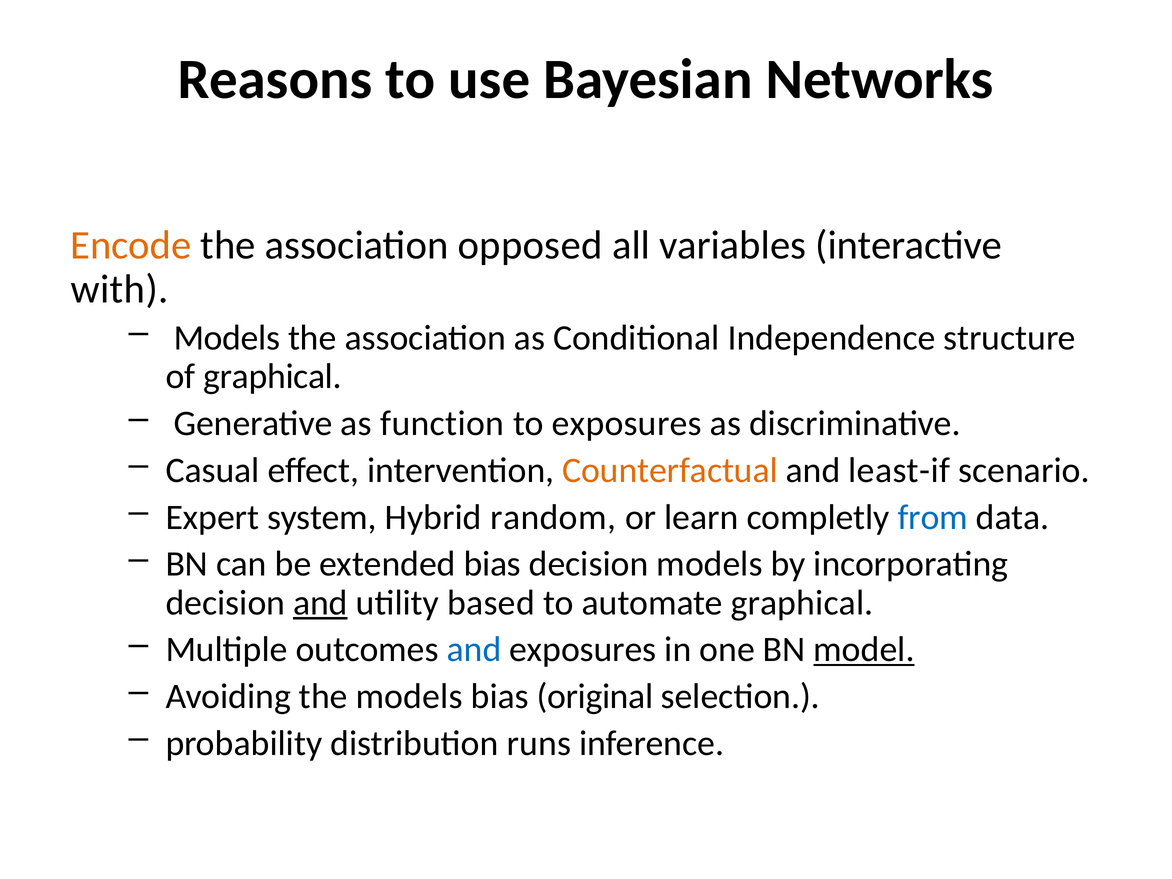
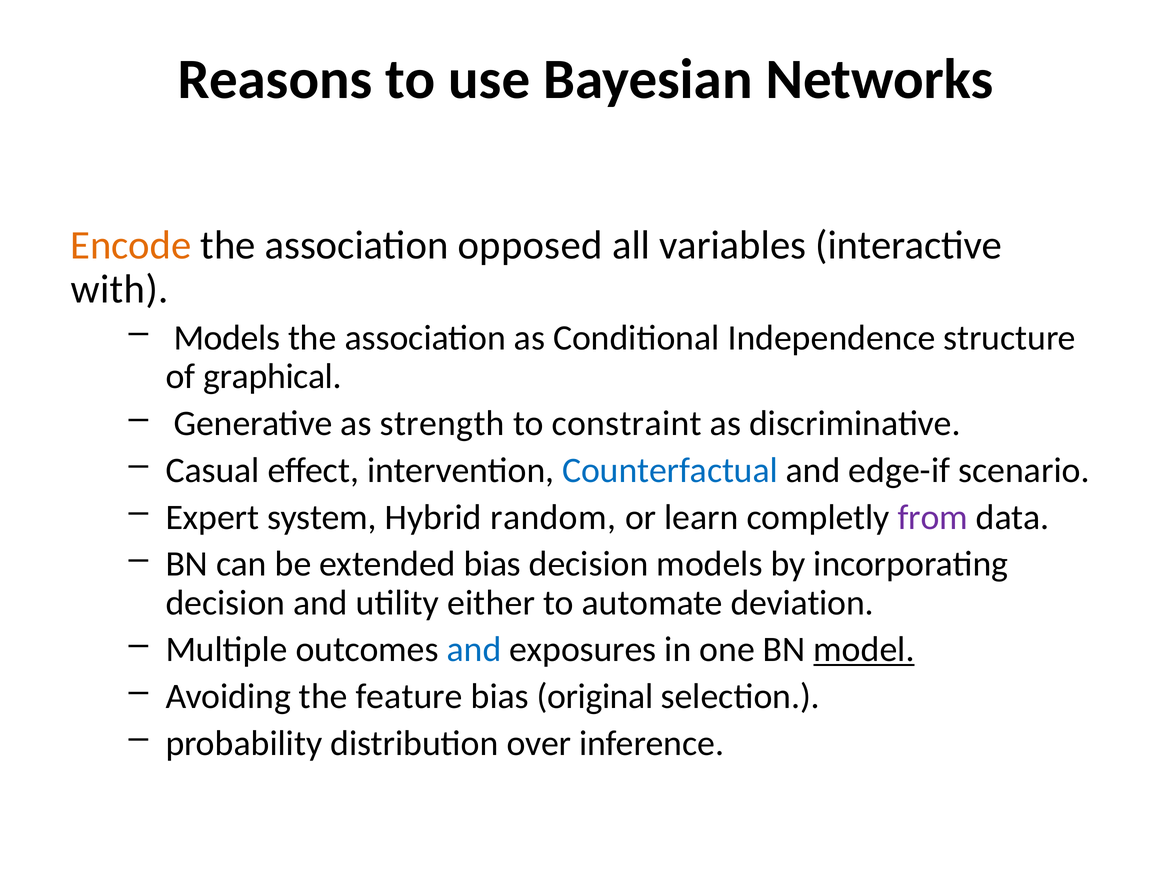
function: function -> strength
to exposures: exposures -> constraint
Counterfactual colour: orange -> blue
least-if: least-if -> edge-if
from colour: blue -> purple
and at (320, 603) underline: present -> none
based: based -> either
automate graphical: graphical -> deviation
the models: models -> feature
runs: runs -> over
